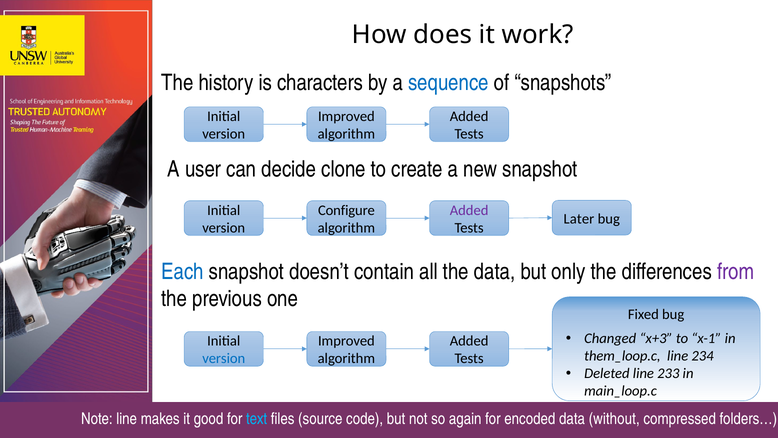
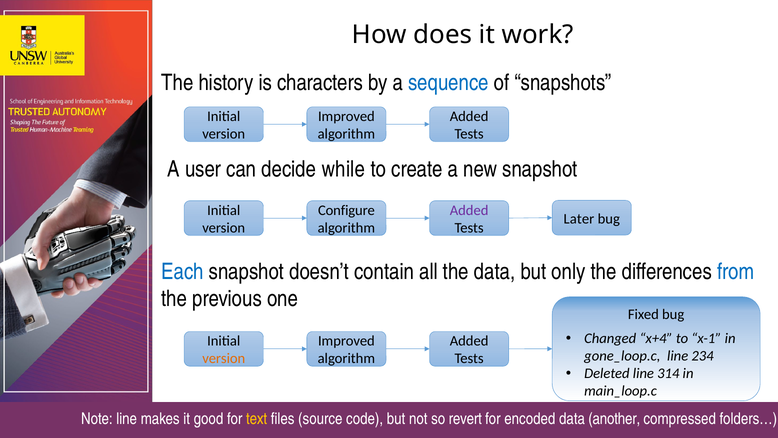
clone: clone -> while
from colour: purple -> blue
x+3: x+3 -> x+4
them_loop.c: them_loop.c -> gone_loop.c
version at (224, 358) colour: blue -> orange
233: 233 -> 314
text colour: light blue -> yellow
again: again -> revert
without: without -> another
